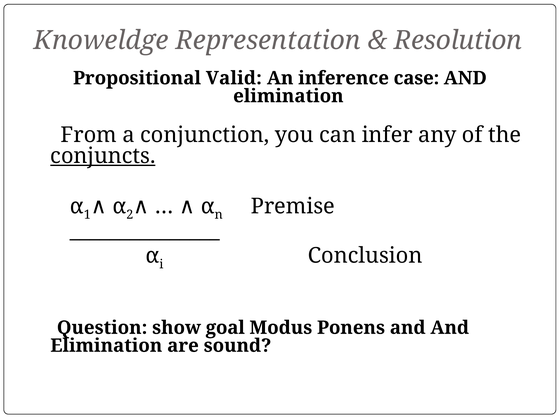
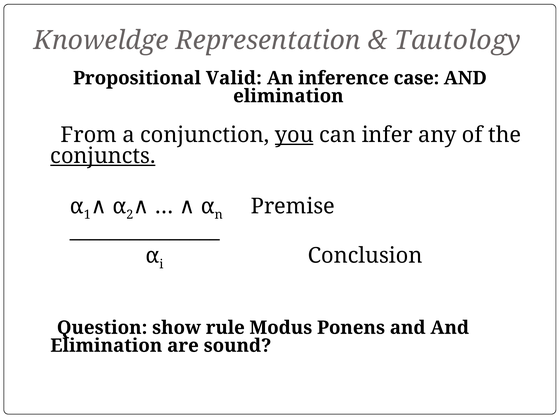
Resolution: Resolution -> Tautology
you underline: none -> present
goal: goal -> rule
